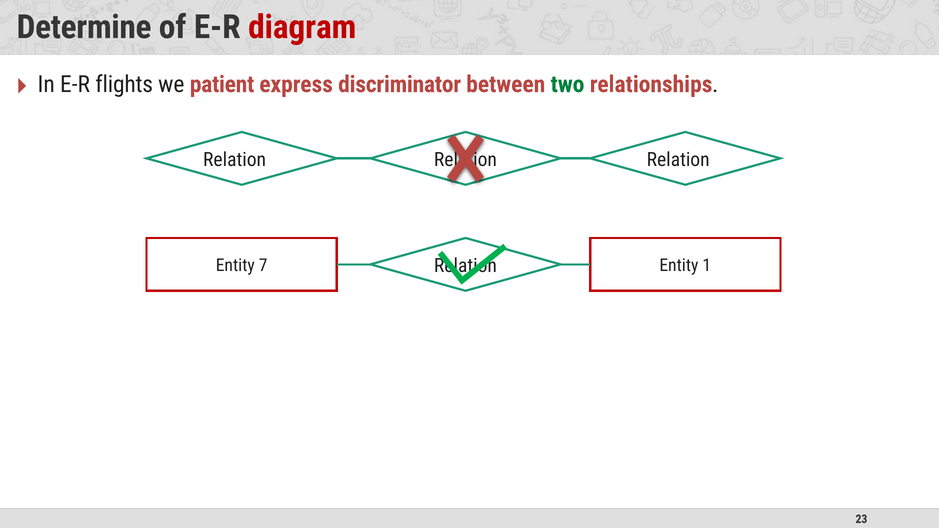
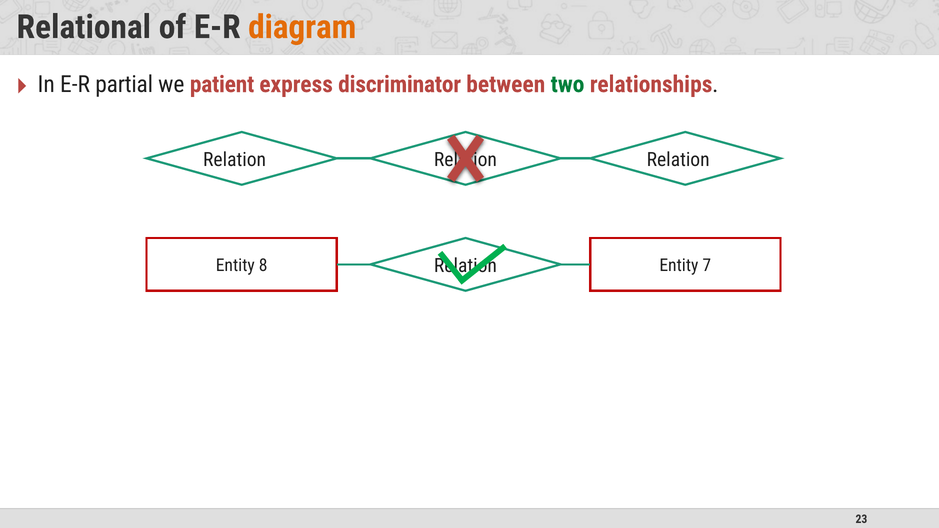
Determine: Determine -> Relational
diagram colour: red -> orange
flights: flights -> partial
7: 7 -> 8
Entity 1: 1 -> 7
